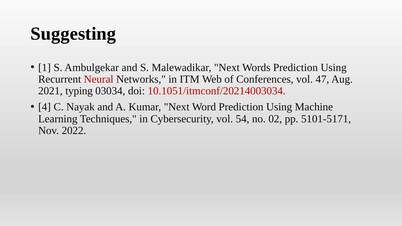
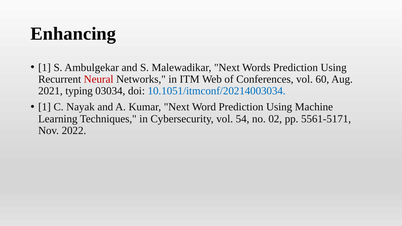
Suggesting: Suggesting -> Enhancing
47: 47 -> 60
10.1051/itmconf/20214003034 colour: red -> blue
4 at (45, 107): 4 -> 1
5101-5171: 5101-5171 -> 5561-5171
